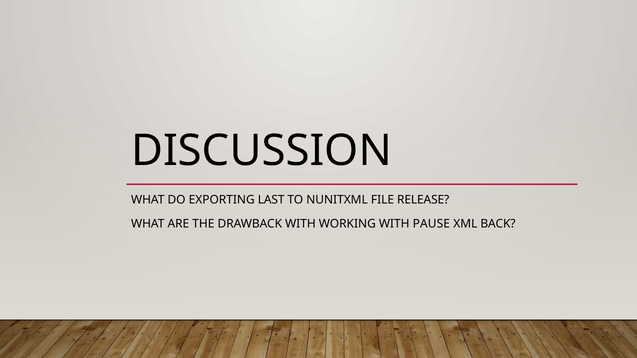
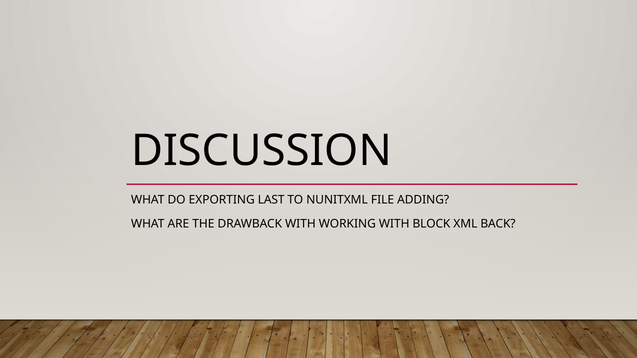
RELEASE: RELEASE -> ADDING
PAUSE: PAUSE -> BLOCK
